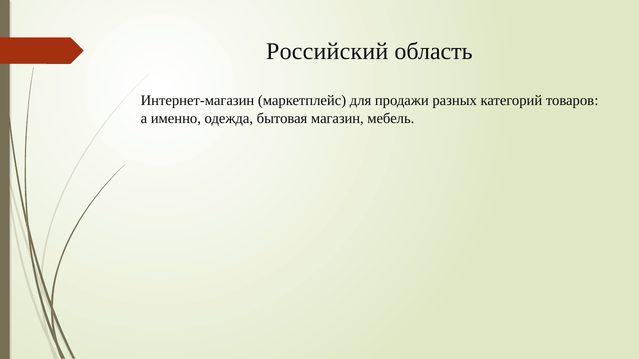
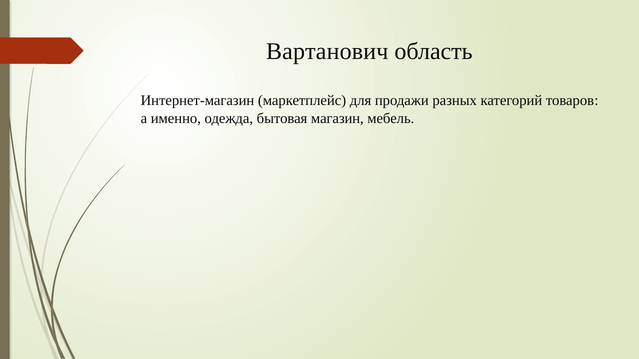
Российский: Российский -> Вартанович
